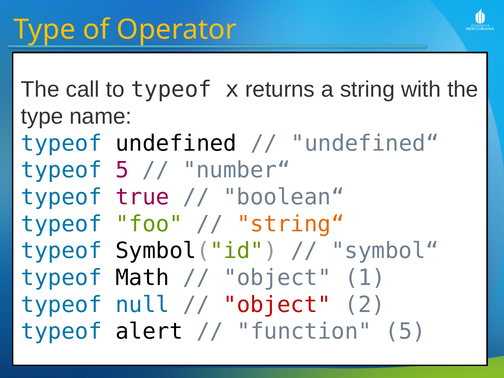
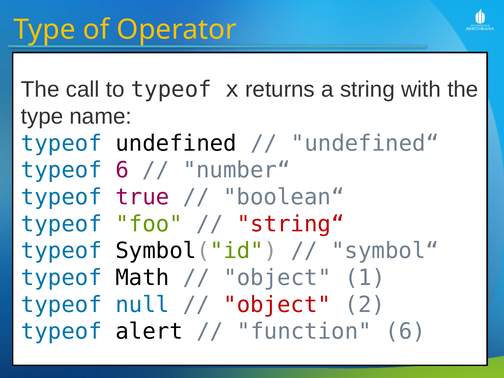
typeof 5: 5 -> 6
string“ colour: orange -> red
function 5: 5 -> 6
